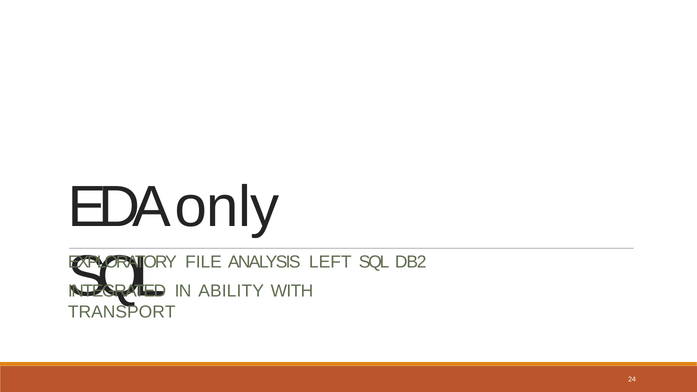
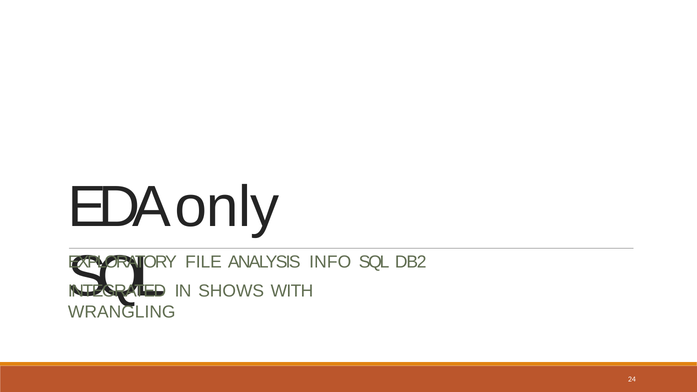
LEFT: LEFT -> INFO
ABILITY: ABILITY -> SHOWS
TRANSPORT: TRANSPORT -> WRANGLING
